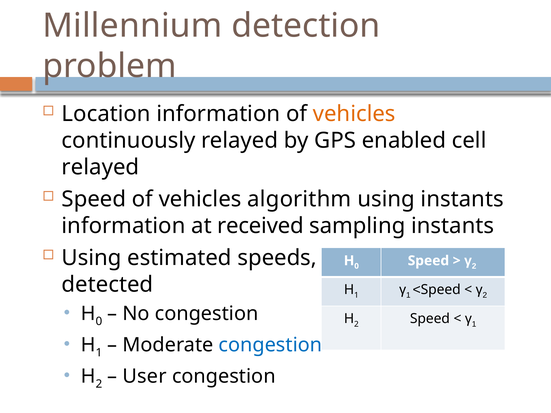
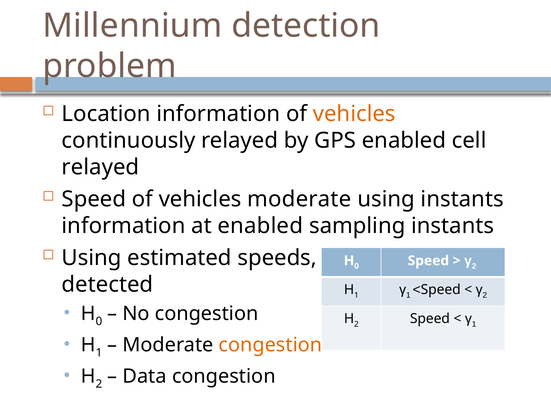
vehicles algorithm: algorithm -> moderate
at received: received -> enabled
congestion at (270, 345) colour: blue -> orange
User: User -> Data
